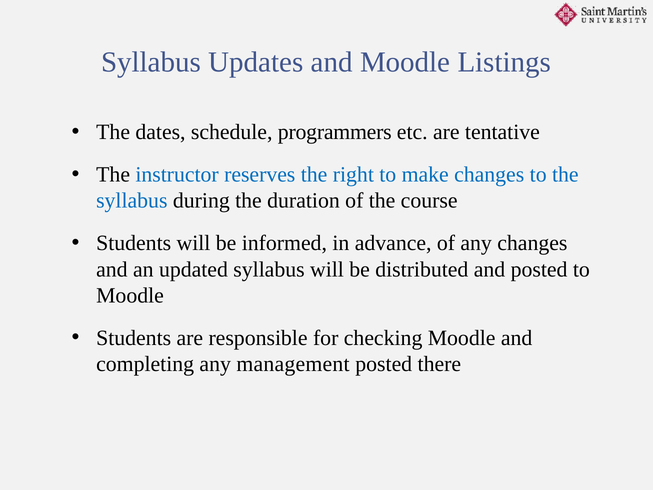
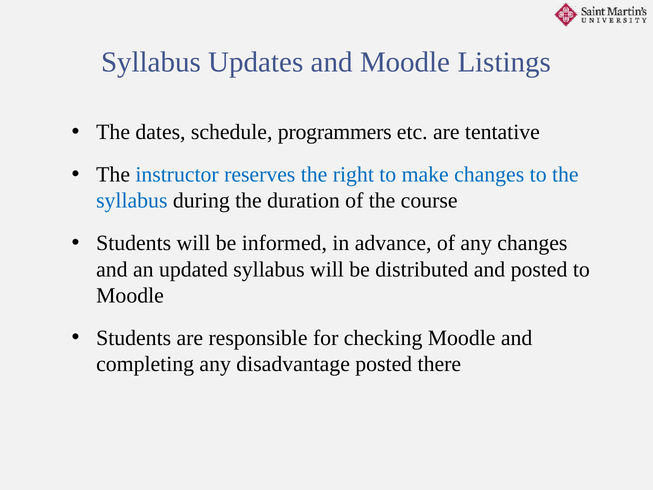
management: management -> disadvantage
